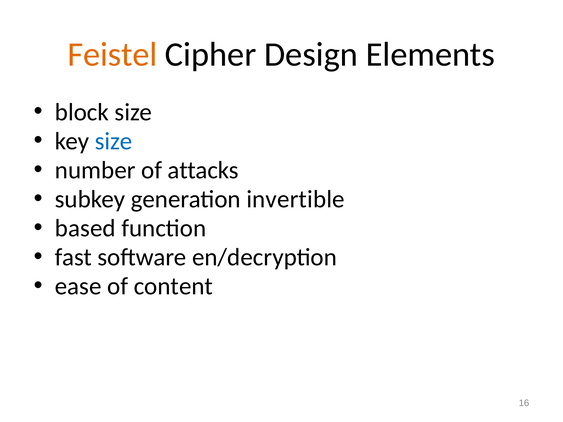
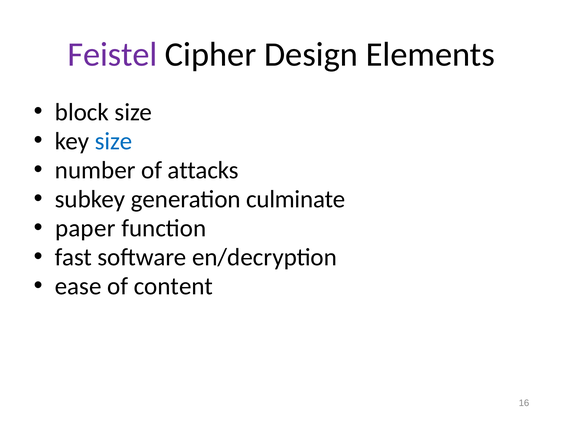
Feistel colour: orange -> purple
invertible: invertible -> culminate
based: based -> paper
